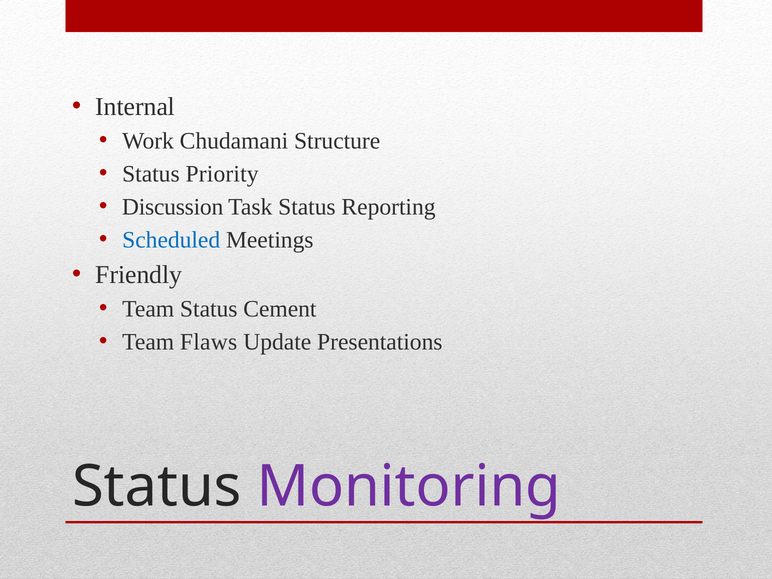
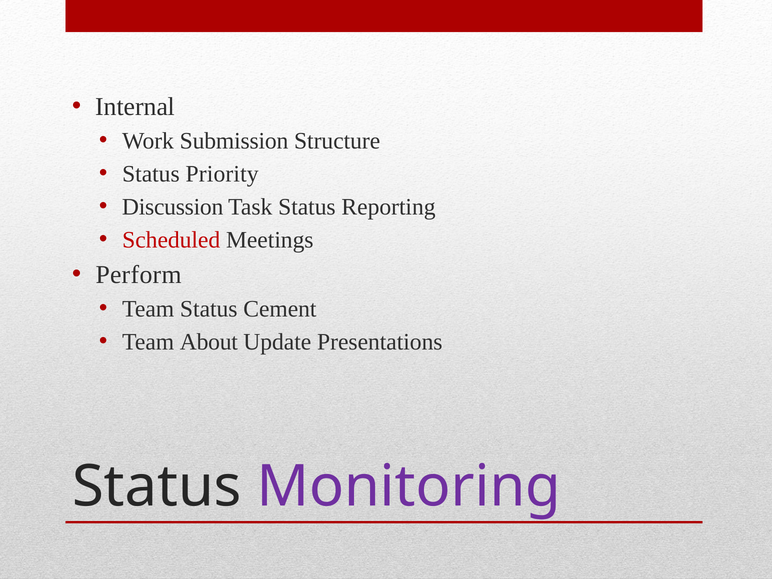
Chudamani: Chudamani -> Submission
Scheduled colour: blue -> red
Friendly: Friendly -> Perform
Flaws: Flaws -> About
